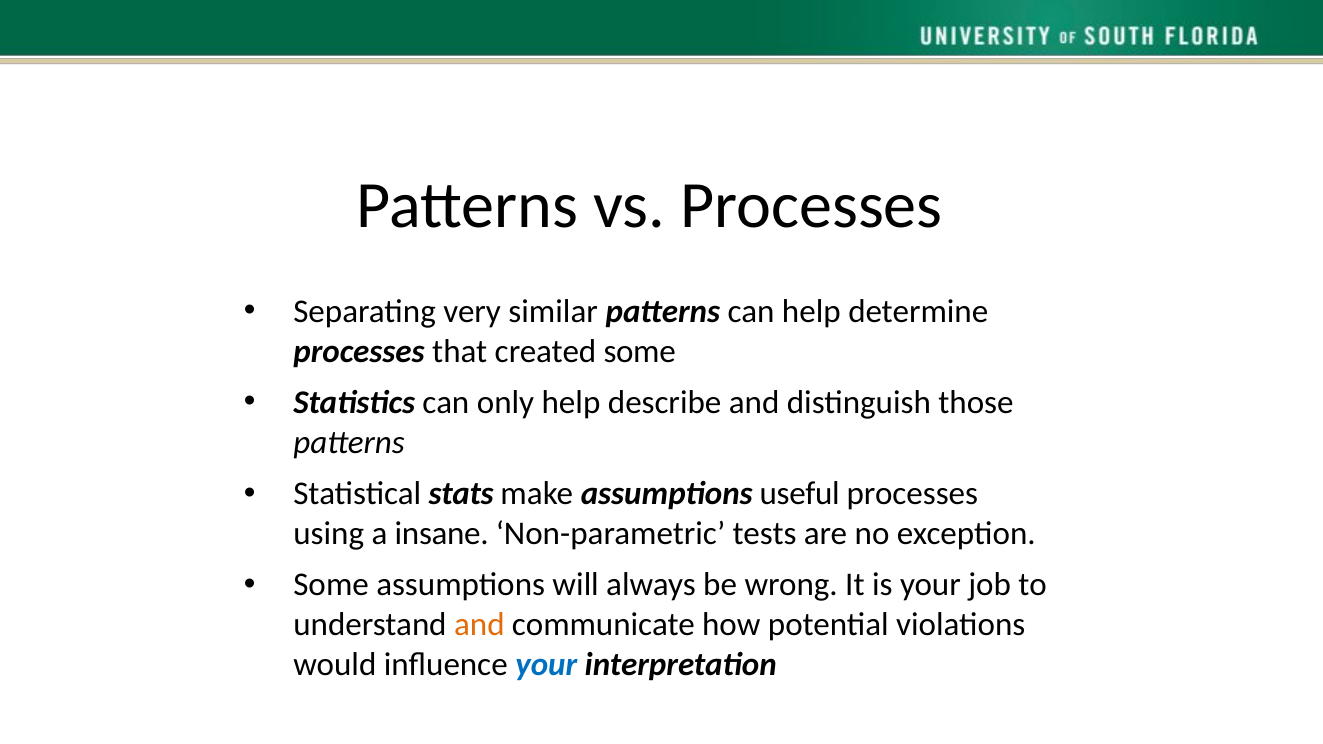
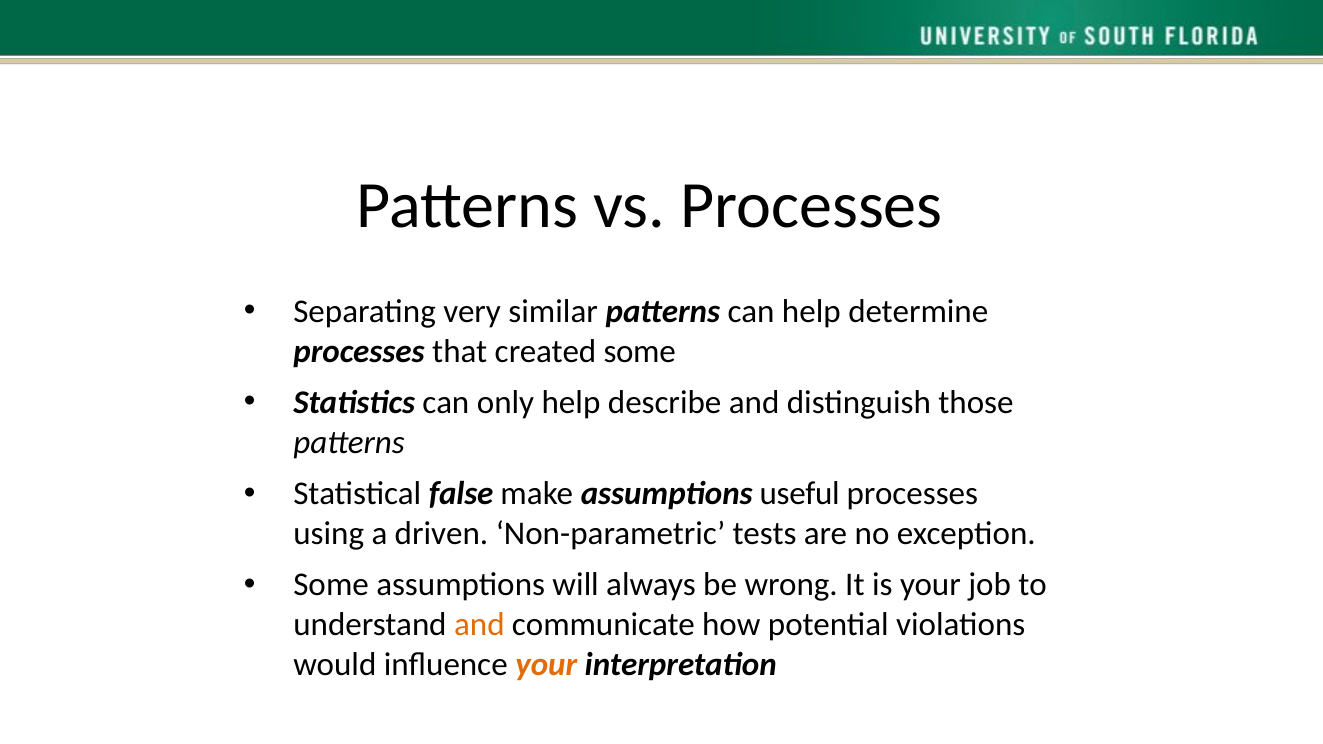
stats: stats -> false
insane: insane -> driven
your at (546, 665) colour: blue -> orange
